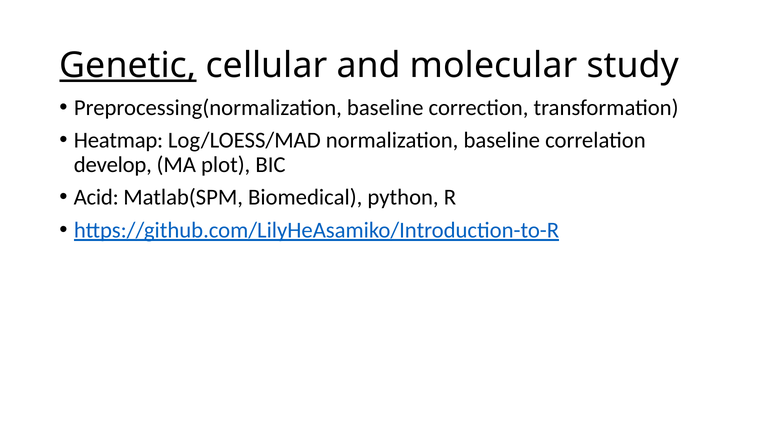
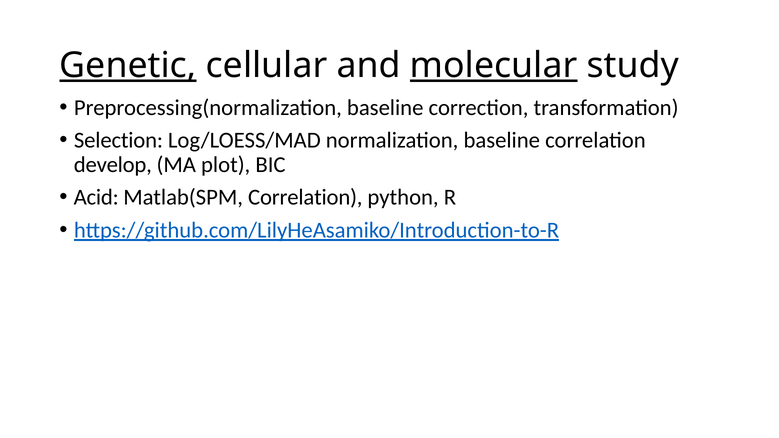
molecular underline: none -> present
Heatmap: Heatmap -> Selection
Matlab(SPM Biomedical: Biomedical -> Correlation
